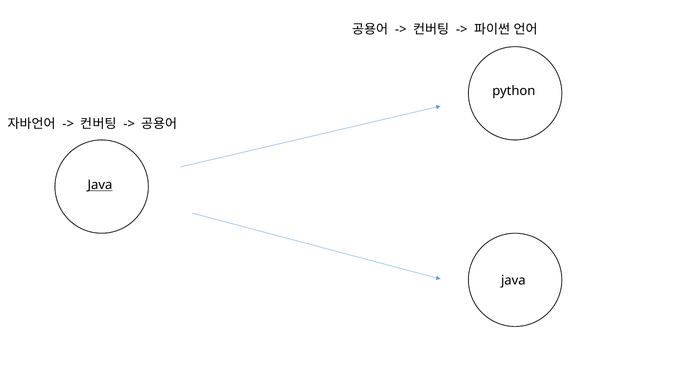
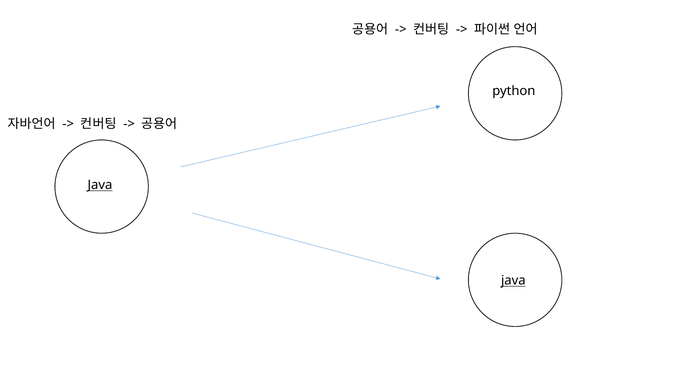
java at (513, 281) underline: none -> present
